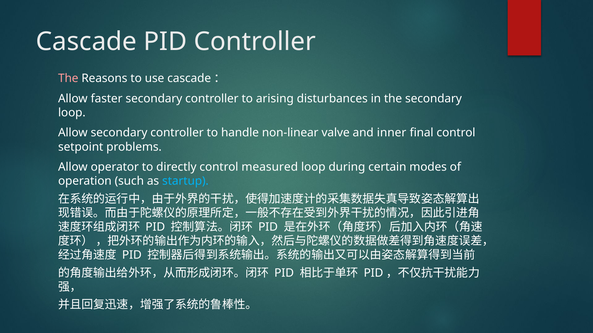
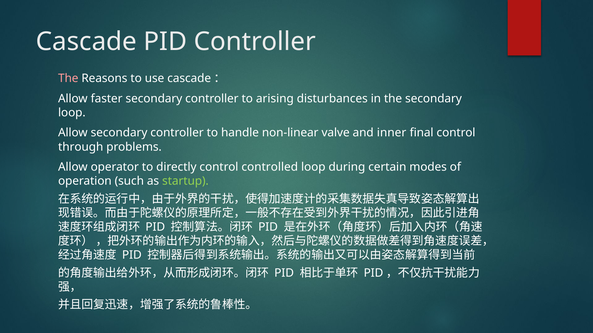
setpoint: setpoint -> through
measured: measured -> controlled
startup colour: light blue -> light green
